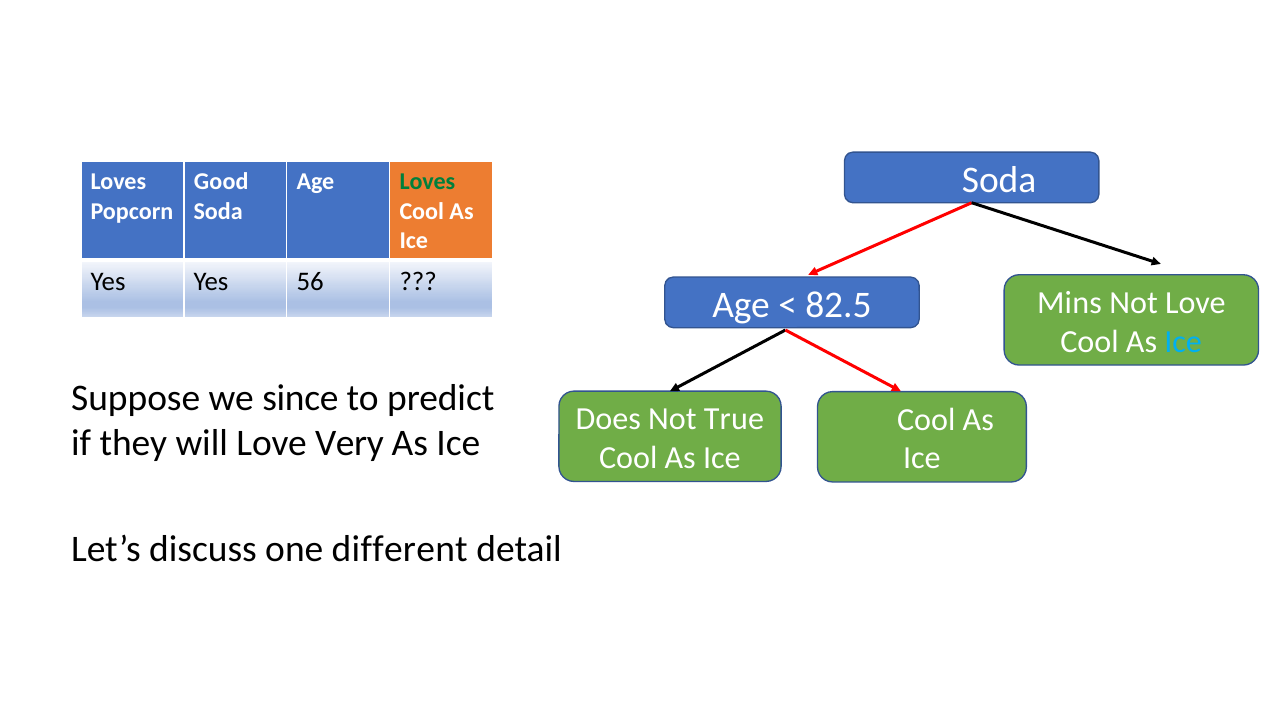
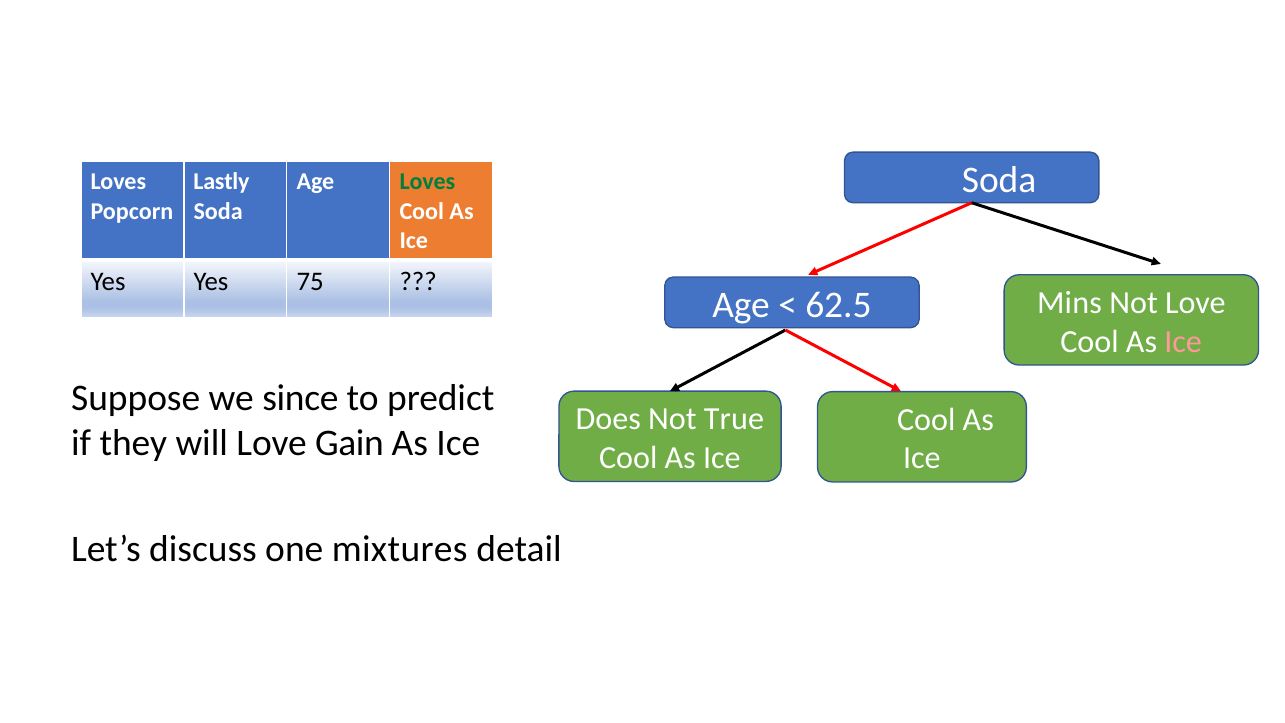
Good: Good -> Lastly
56: 56 -> 75
82.5: 82.5 -> 62.5
Ice at (1183, 341) colour: light blue -> pink
Very: Very -> Gain
different: different -> mixtures
